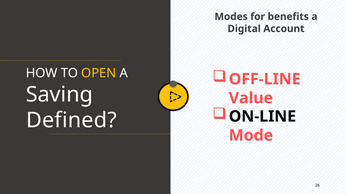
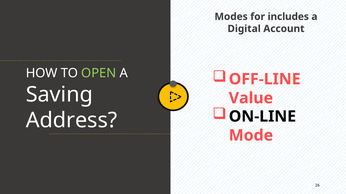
benefits: benefits -> includes
OPEN colour: yellow -> light green
Defined: Defined -> Address
